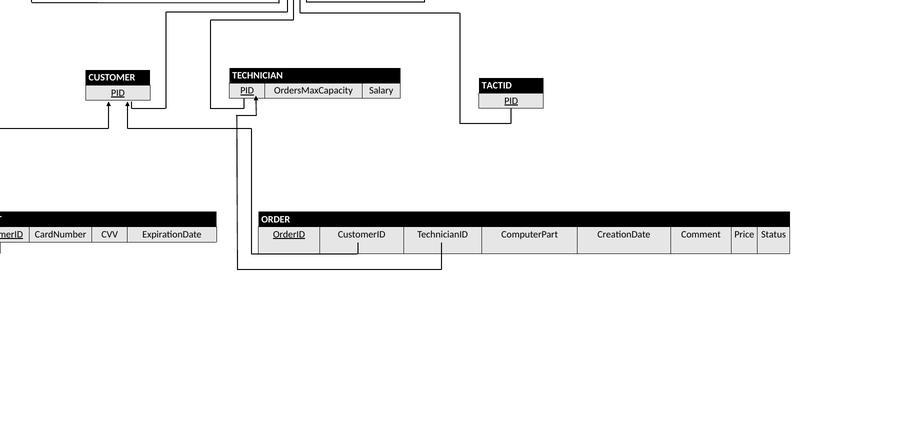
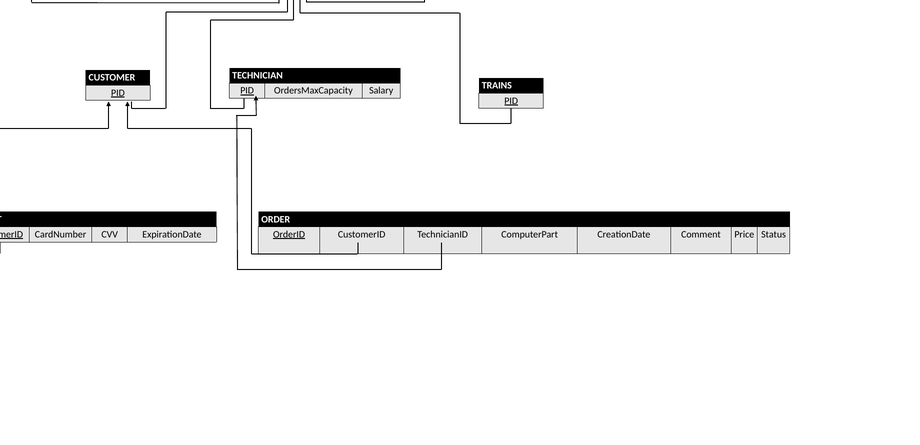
TACTID: TACTID -> TRAINS
